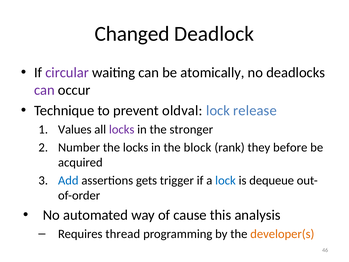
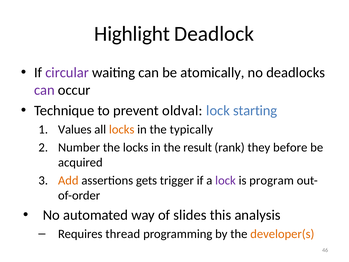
Changed: Changed -> Highlight
release: release -> starting
locks at (122, 129) colour: purple -> orange
stronger: stronger -> typically
block: block -> result
Add colour: blue -> orange
lock at (225, 180) colour: blue -> purple
dequeue: dequeue -> program
cause: cause -> slides
